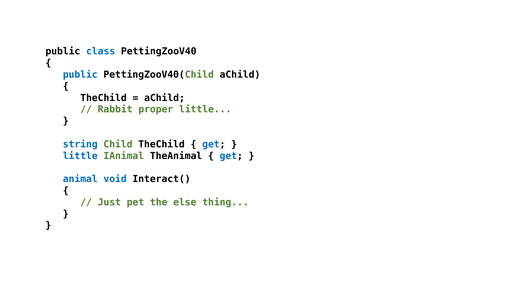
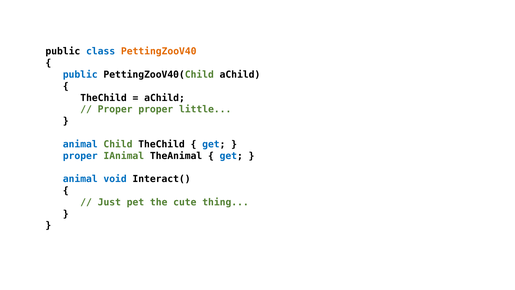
PettingZooV40 colour: black -> orange
Rabbit at (115, 109): Rabbit -> Proper
string at (80, 144): string -> animal
little at (80, 156): little -> proper
else: else -> cute
